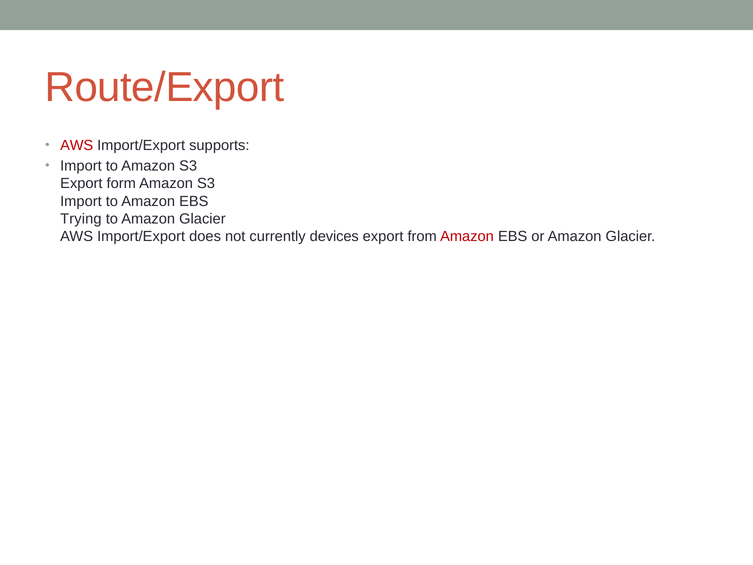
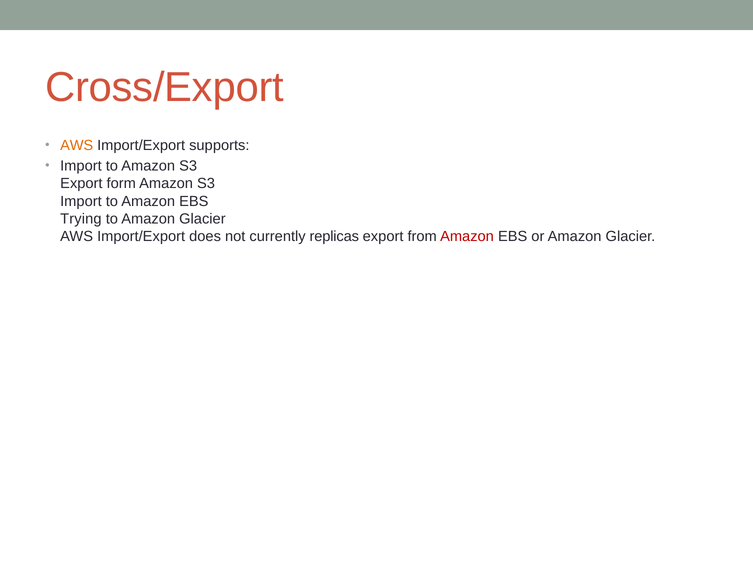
Route/Export: Route/Export -> Cross/Export
AWS at (77, 145) colour: red -> orange
devices: devices -> replicas
